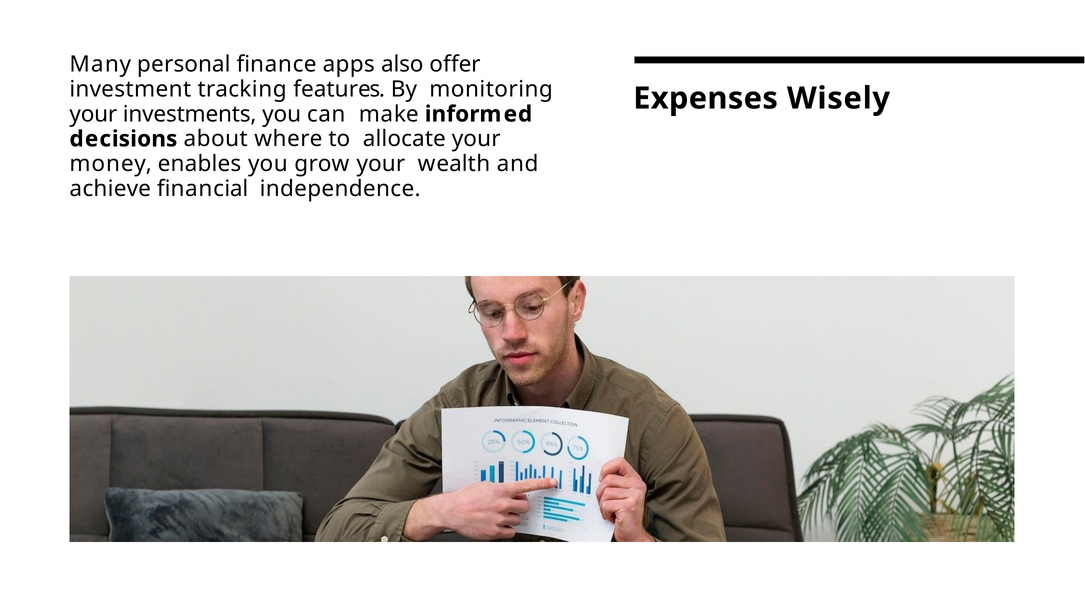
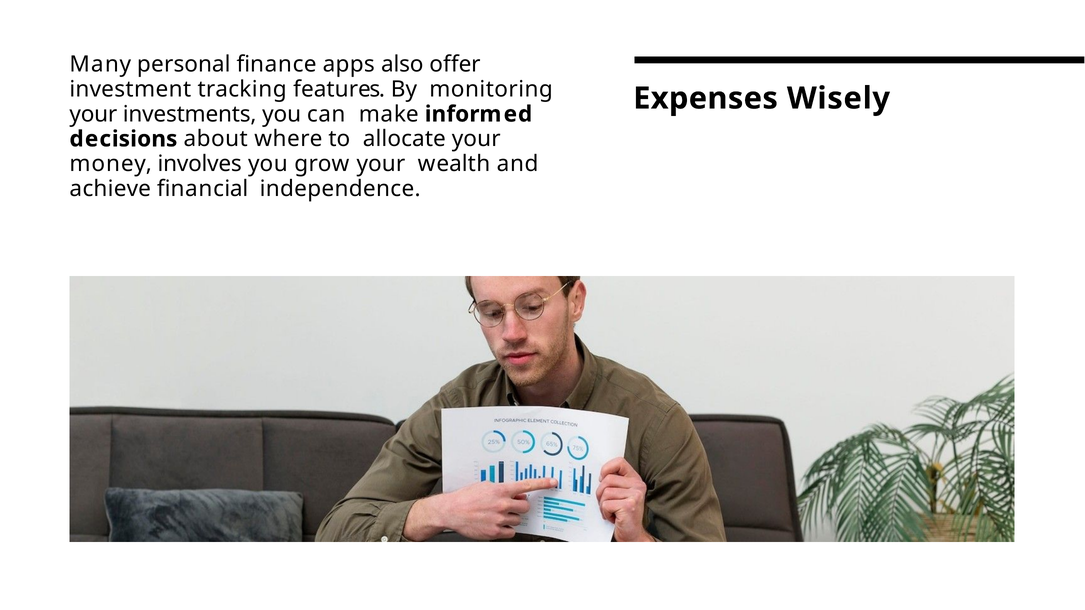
enables: enables -> involves
